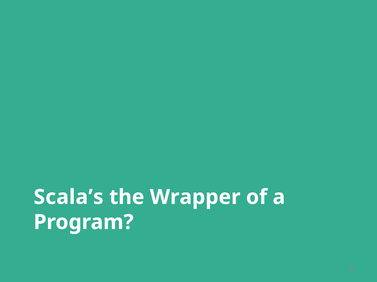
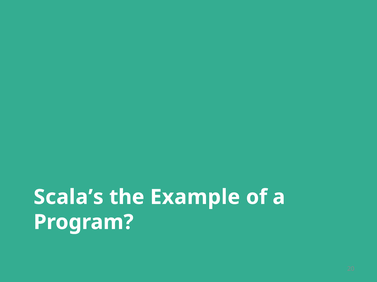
Wrapper: Wrapper -> Example
